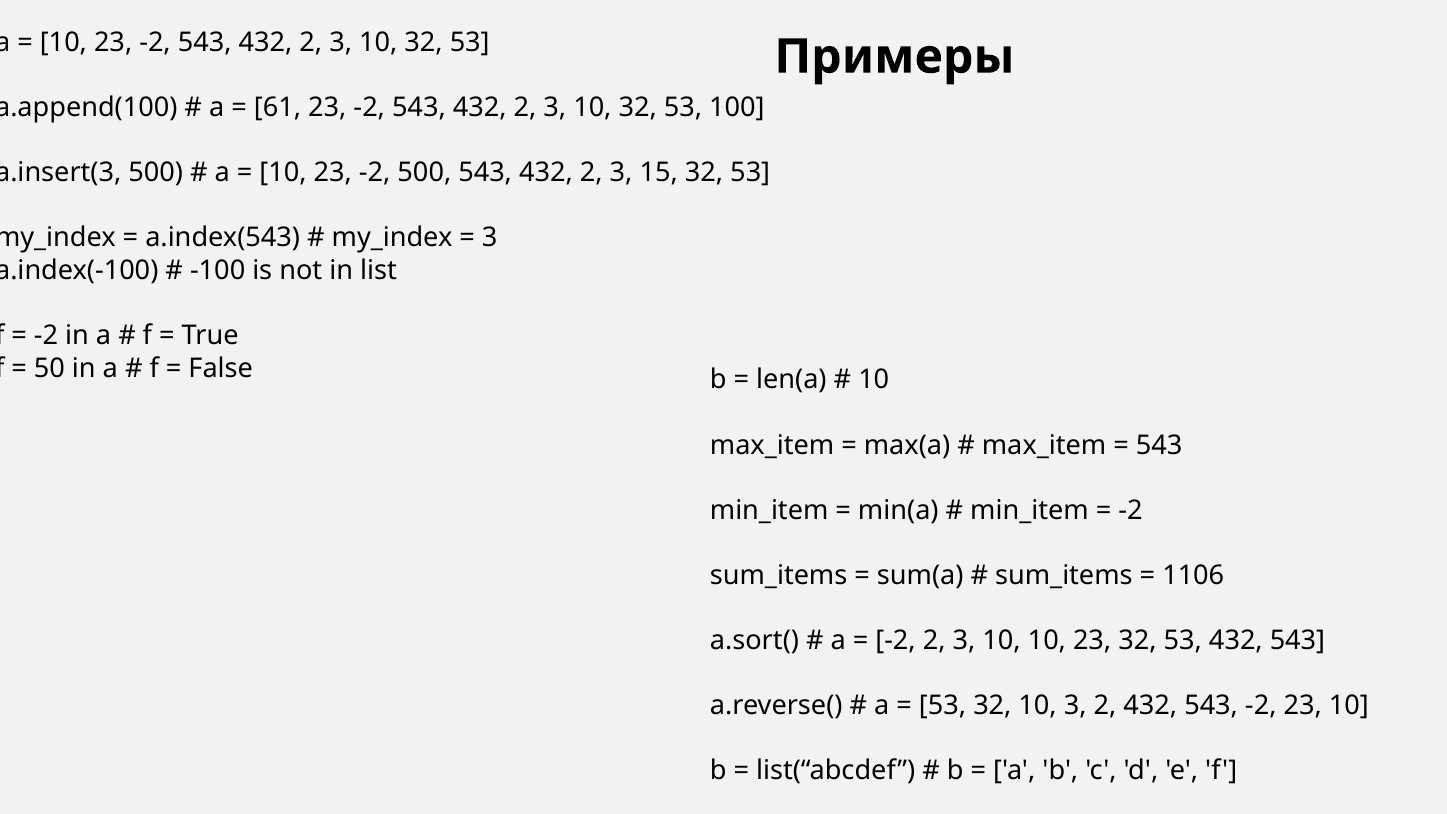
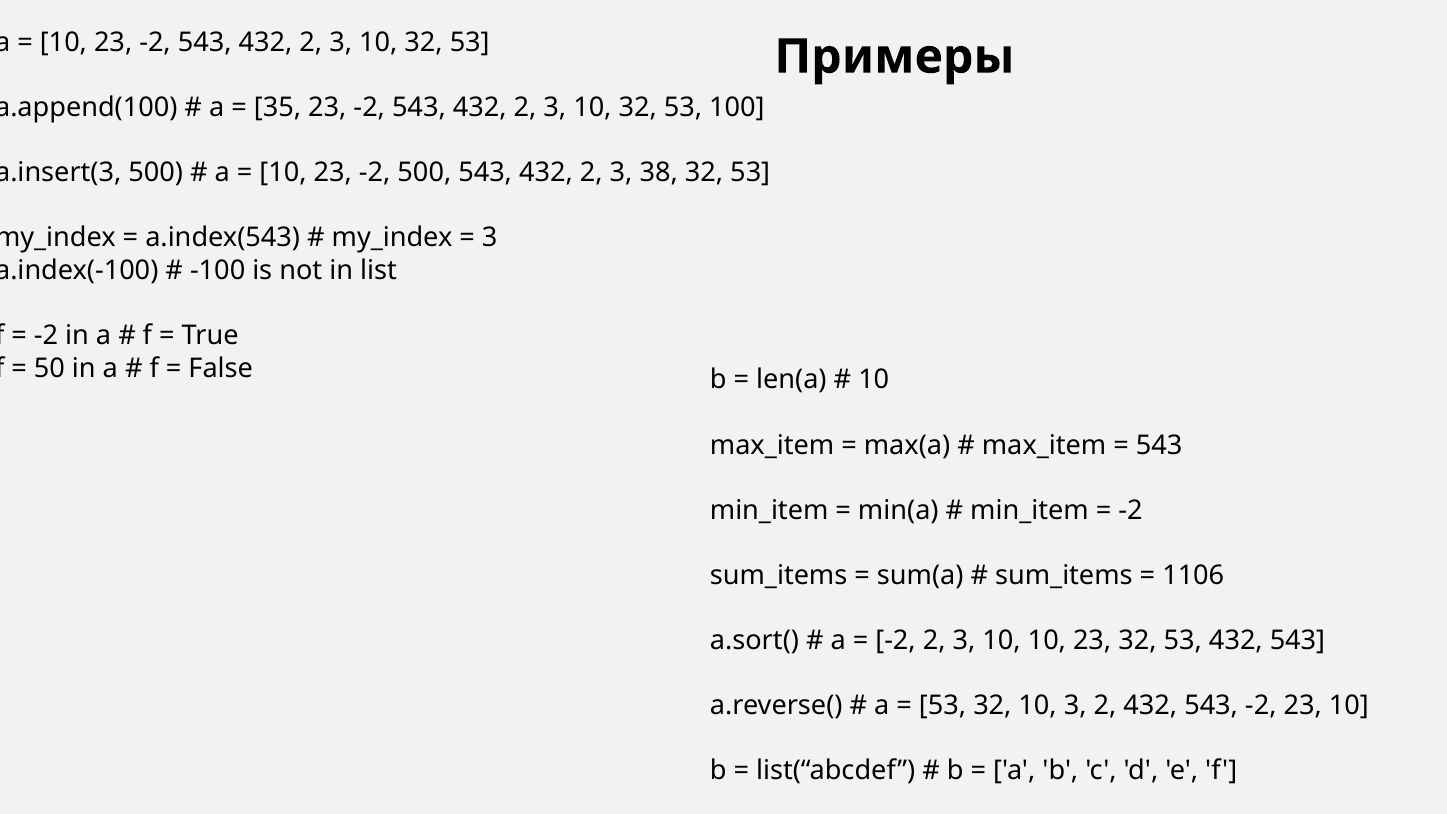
61: 61 -> 35
15: 15 -> 38
